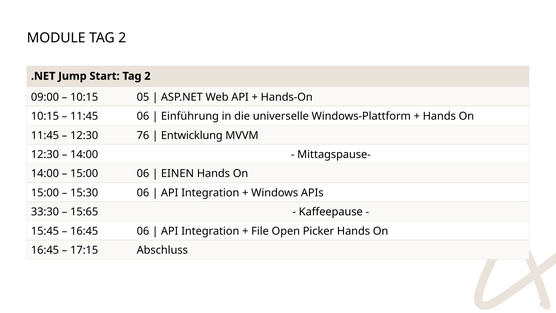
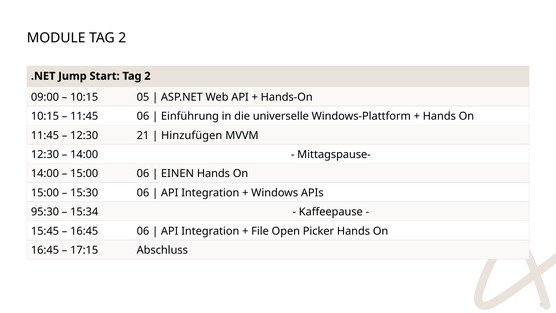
76: 76 -> 21
Entwicklung: Entwicklung -> Hinzufügen
33:30: 33:30 -> 95:30
15:65: 15:65 -> 15:34
